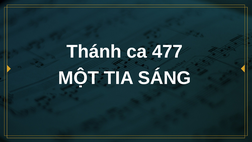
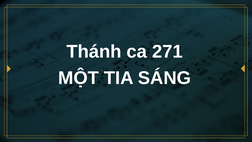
477: 477 -> 271
